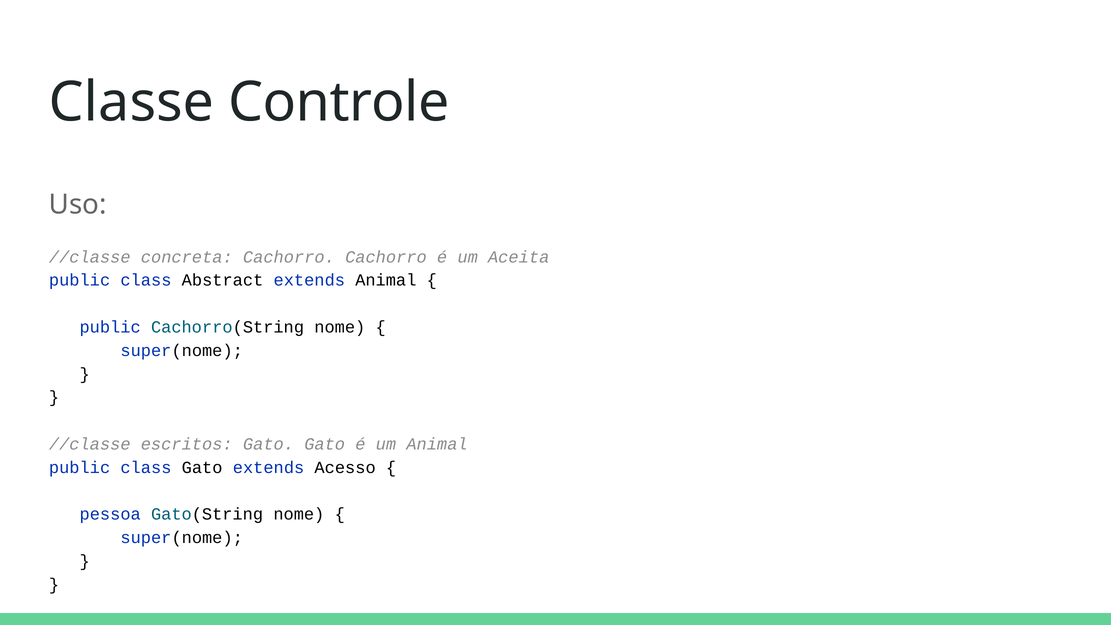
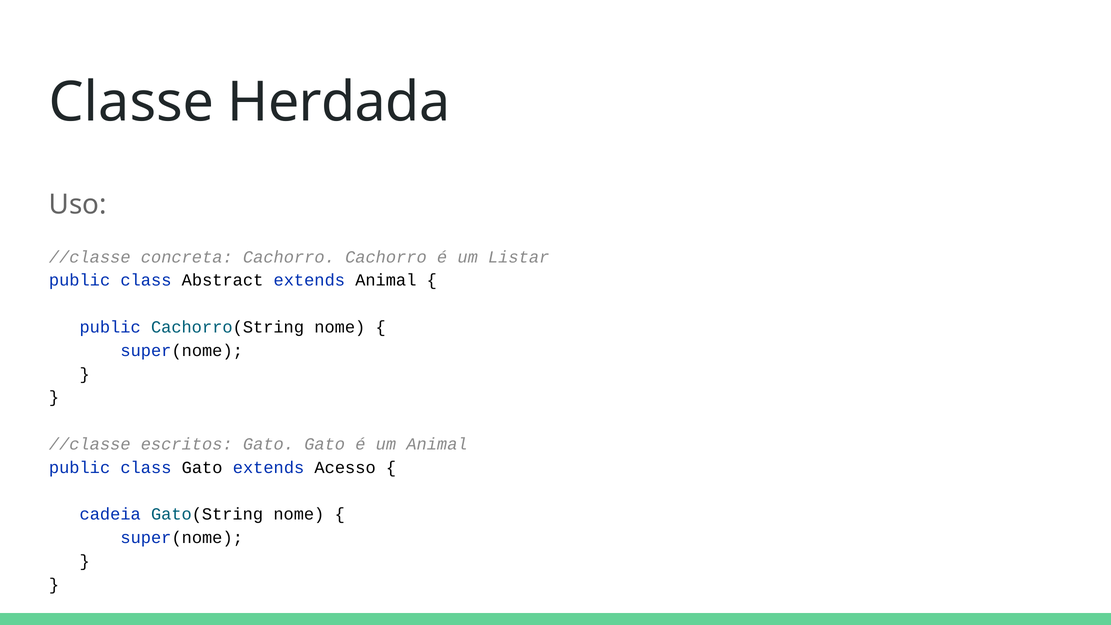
Controle: Controle -> Herdada
Aceita: Aceita -> Listar
pessoa: pessoa -> cadeia
